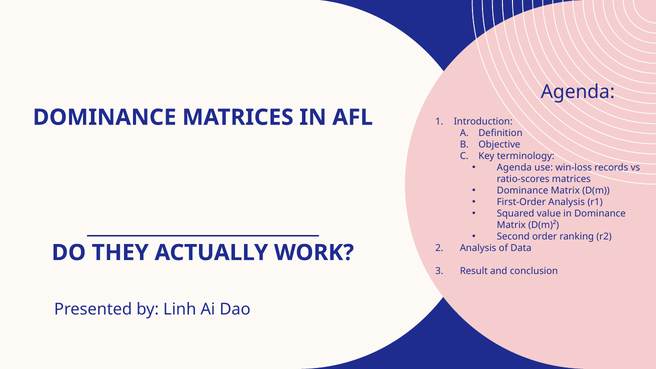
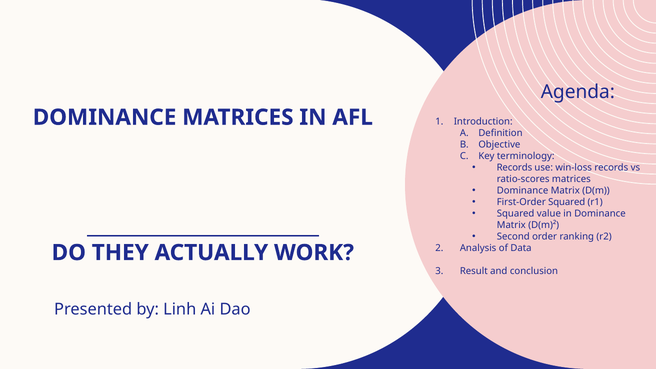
Agenda at (514, 168): Agenda -> Records
First-Order Analysis: Analysis -> Squared
